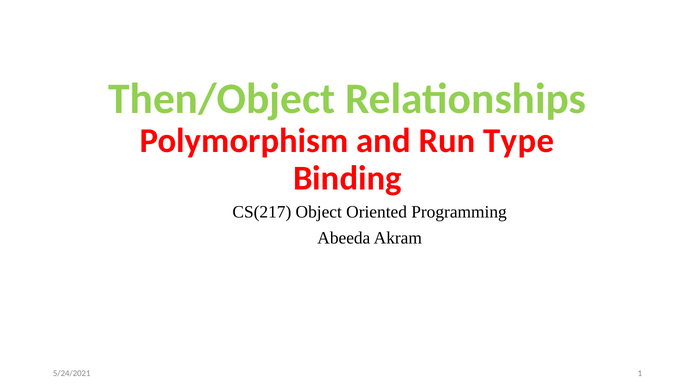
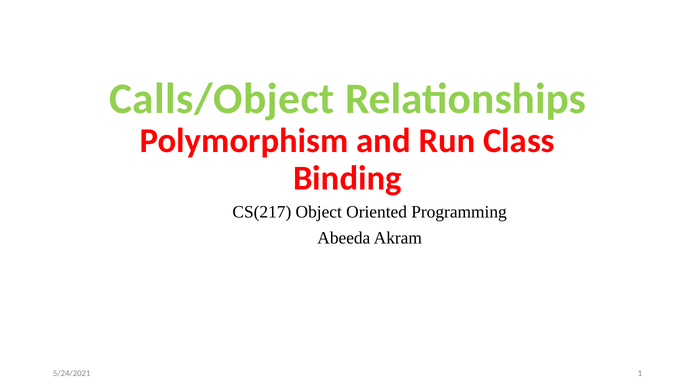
Then/Object: Then/Object -> Calls/Object
Type: Type -> Class
